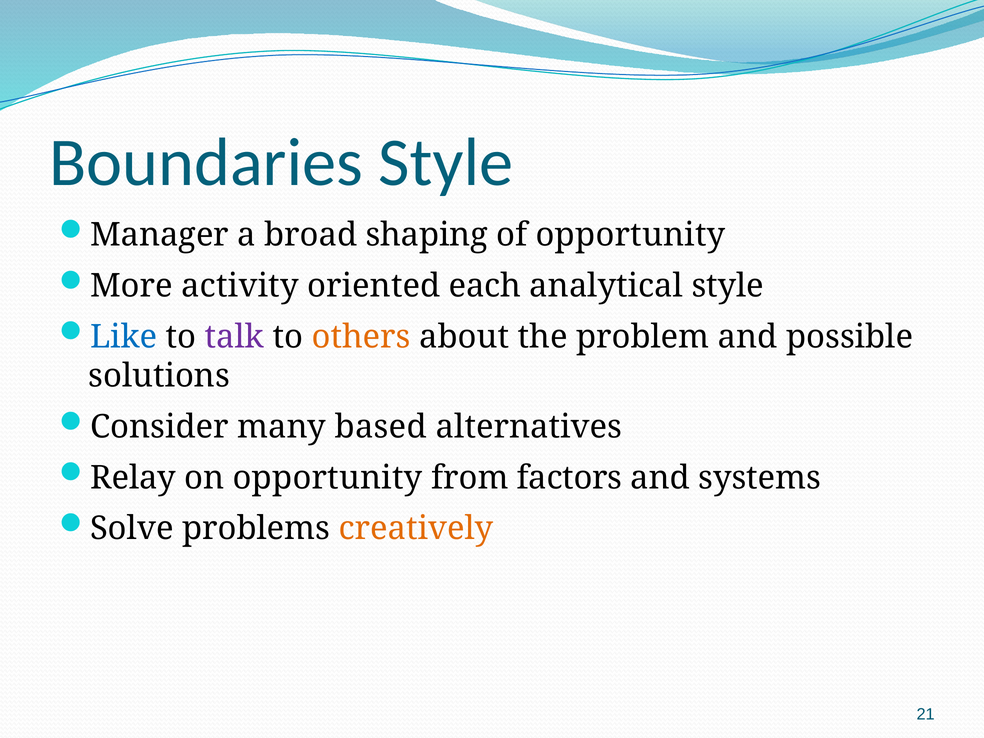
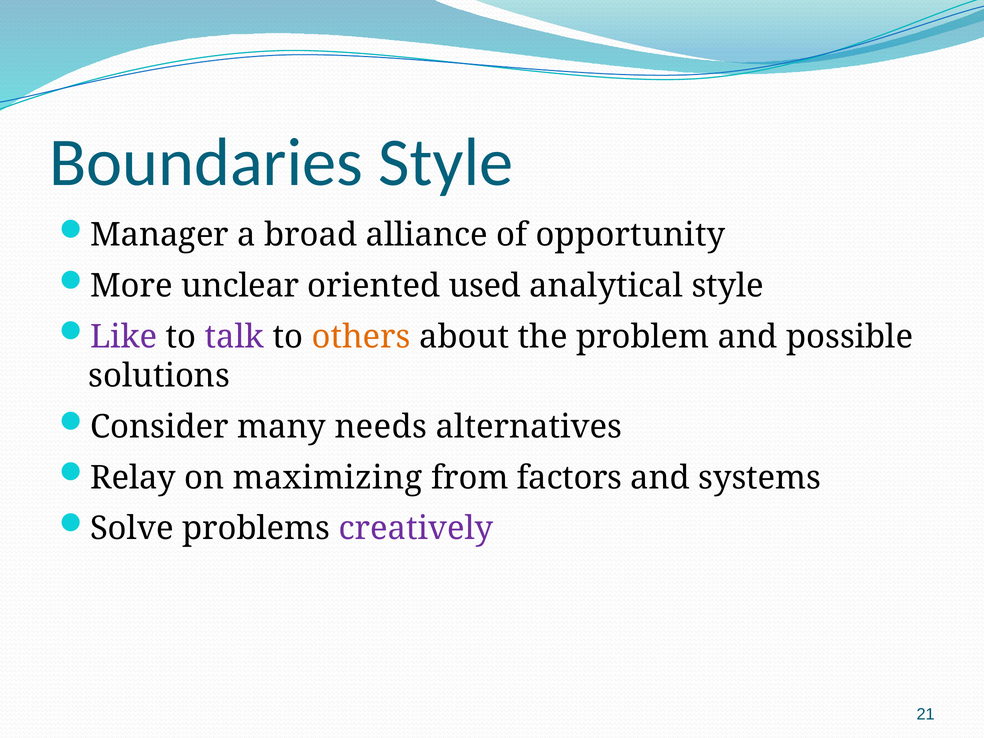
shaping: shaping -> alliance
activity: activity -> unclear
each: each -> used
Like colour: blue -> purple
based: based -> needs
on opportunity: opportunity -> maximizing
creatively colour: orange -> purple
